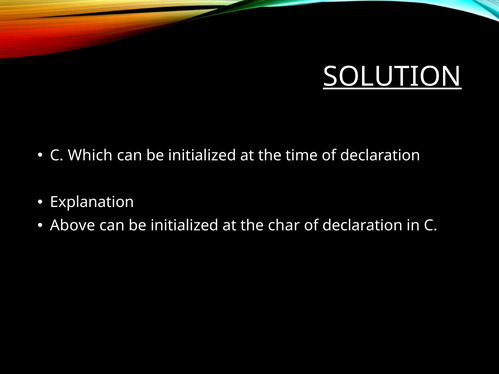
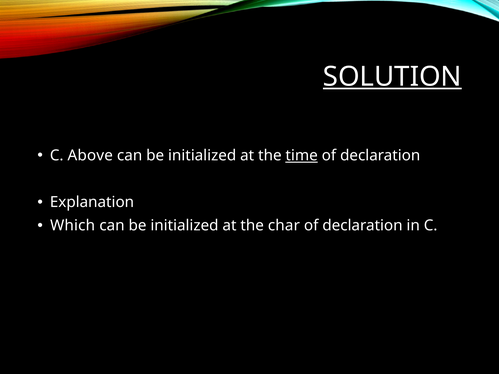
Which: Which -> Above
time underline: none -> present
Above: Above -> Which
